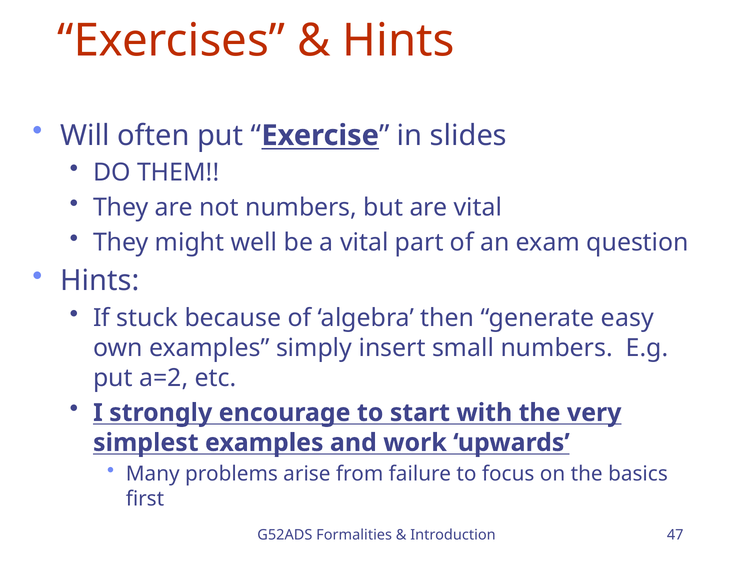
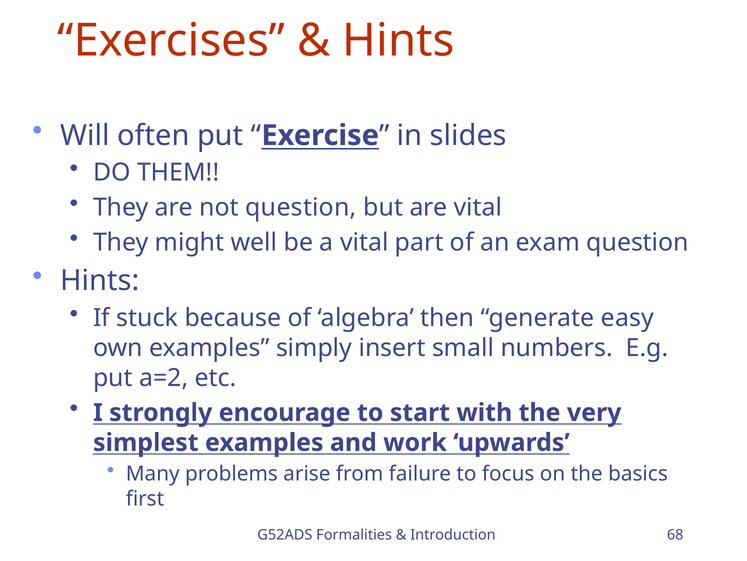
not numbers: numbers -> question
47: 47 -> 68
